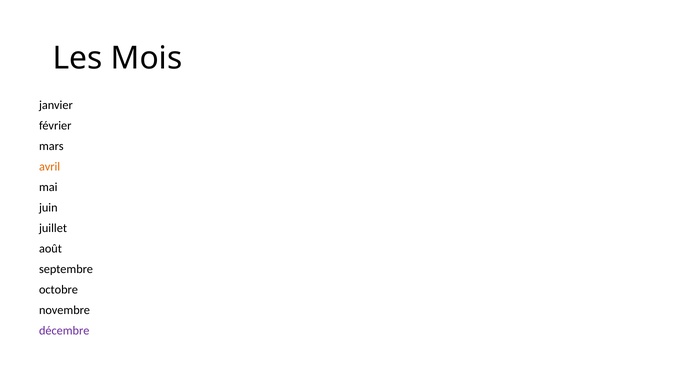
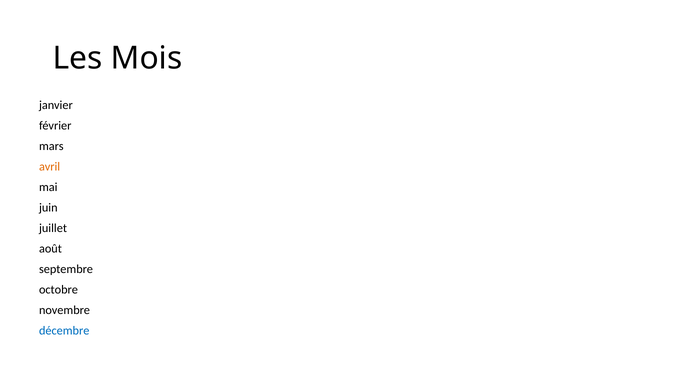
décembre colour: purple -> blue
